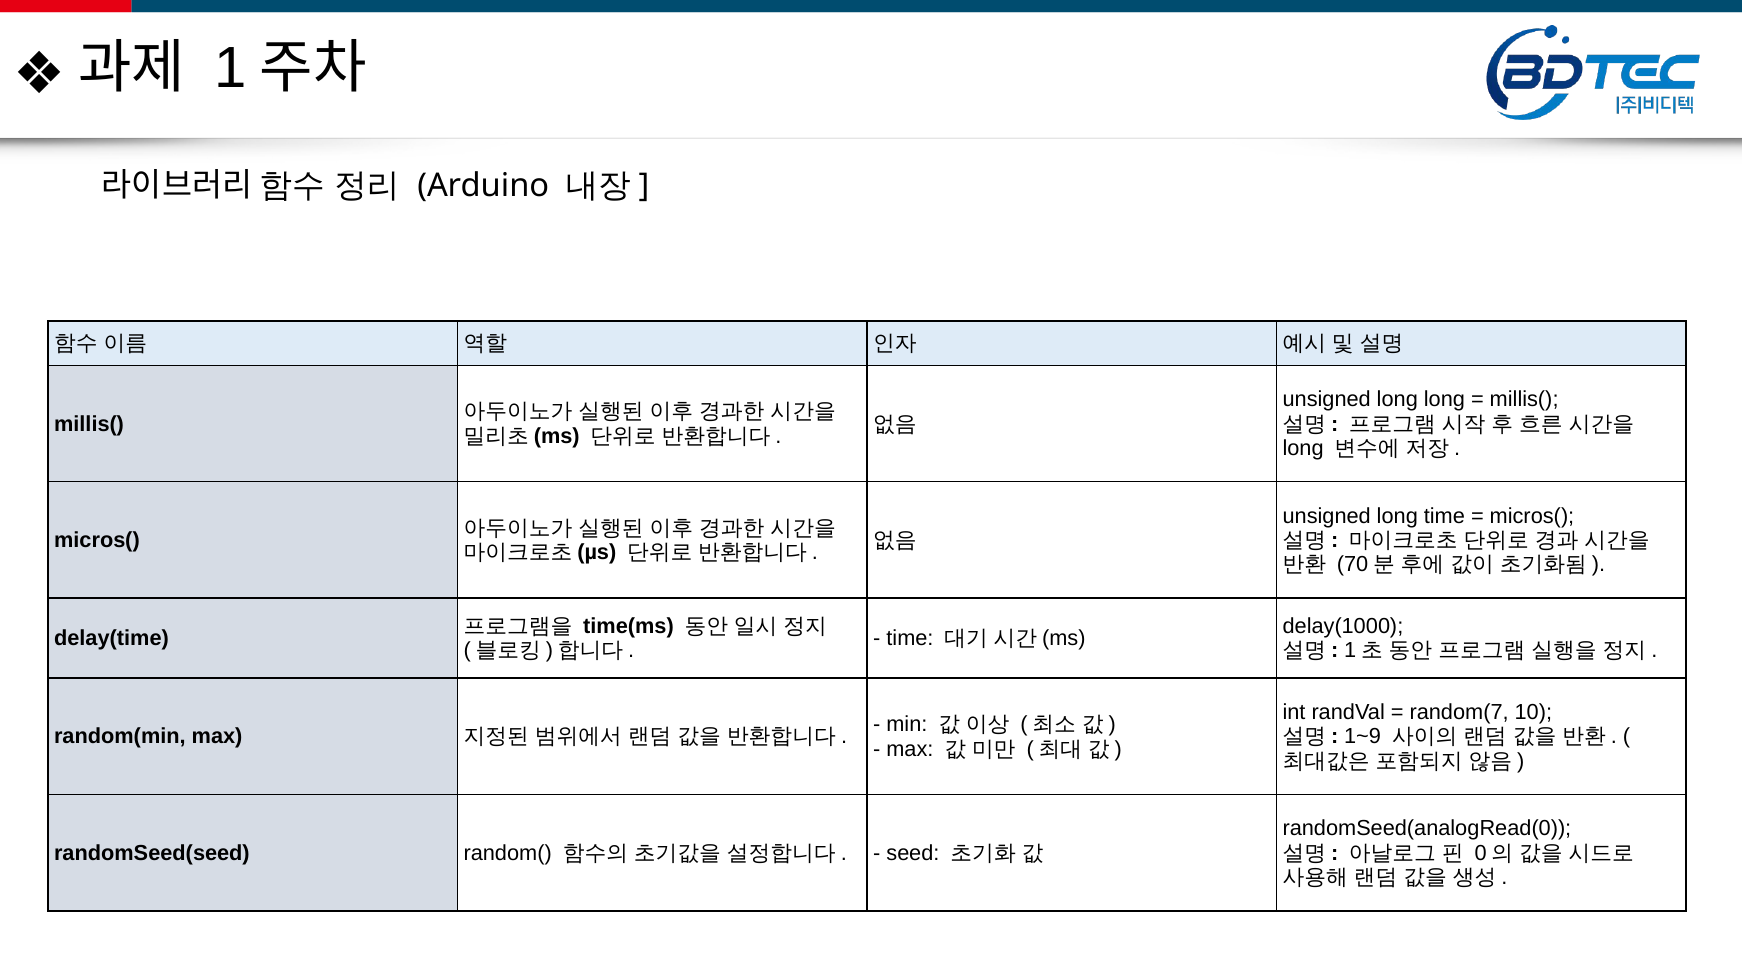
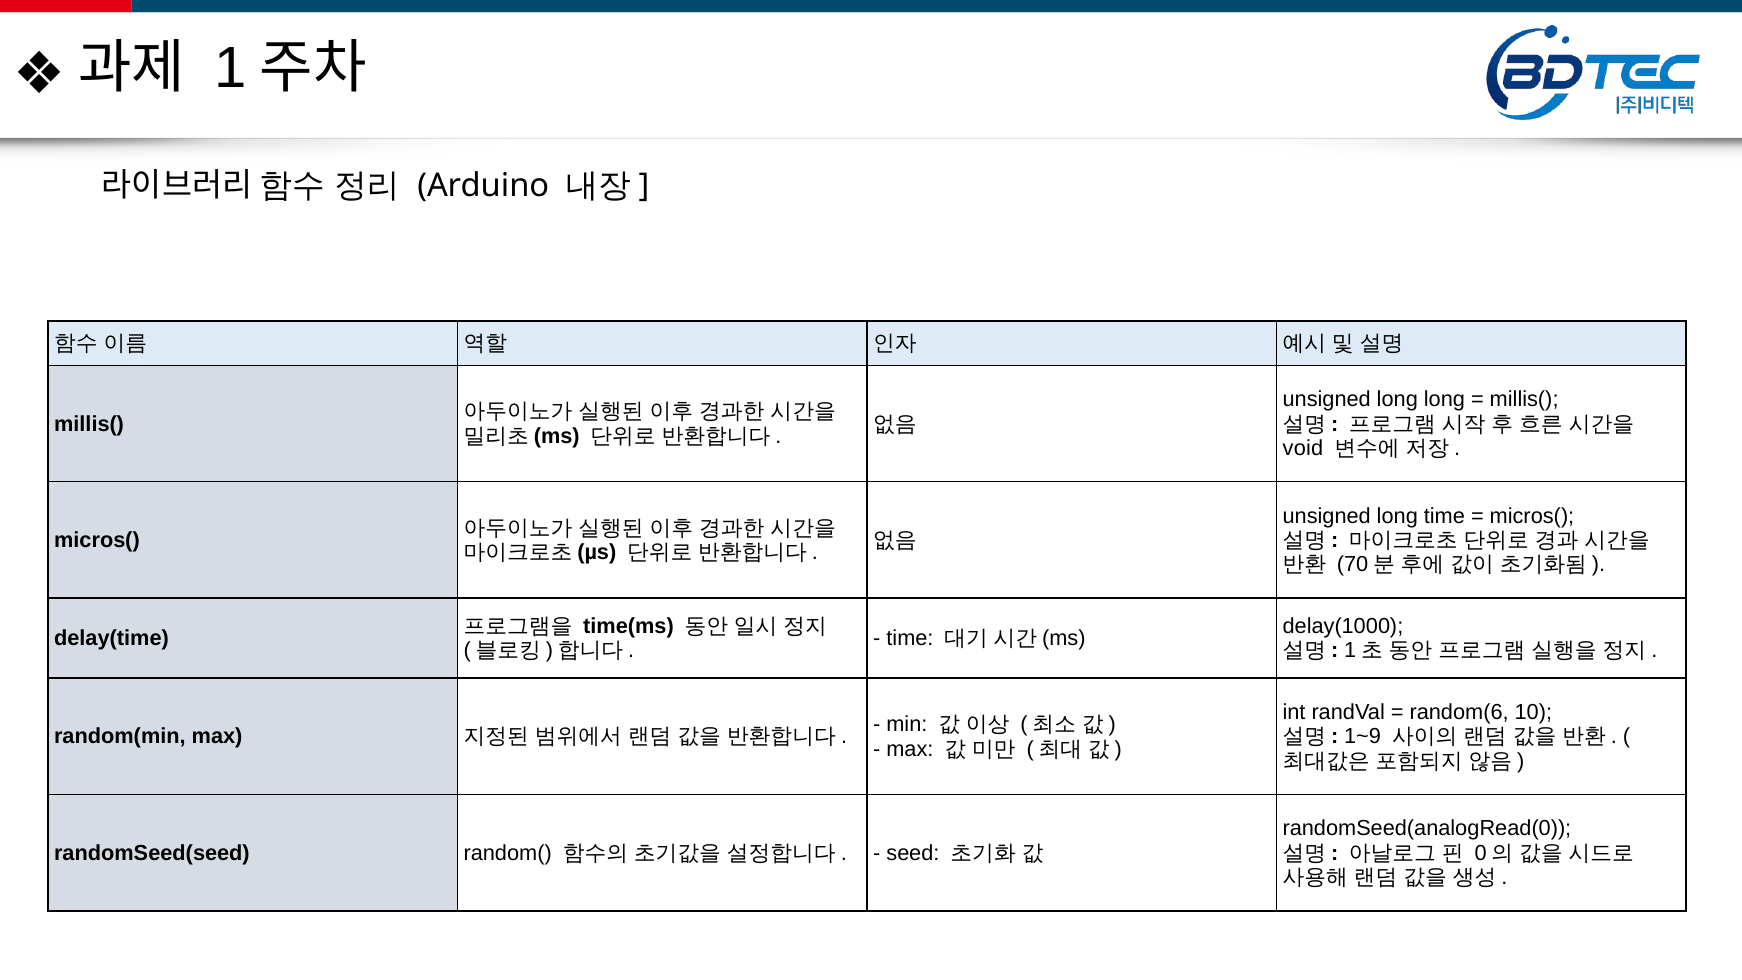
long at (1303, 448): long -> void
random(7: random(7 -> random(6
